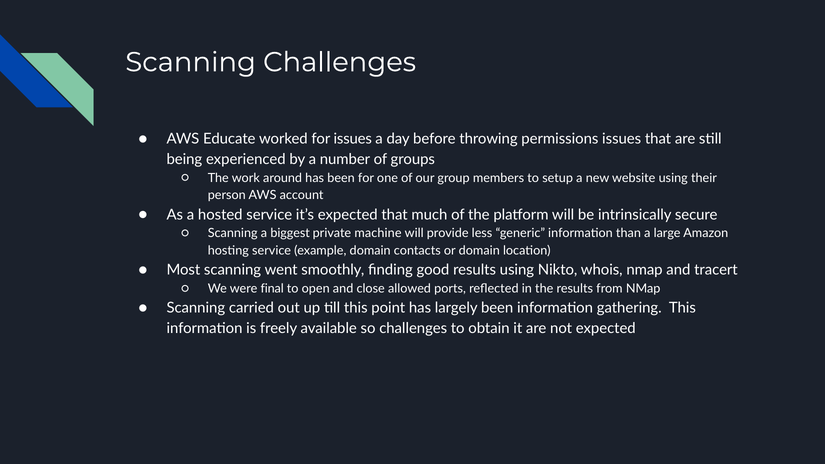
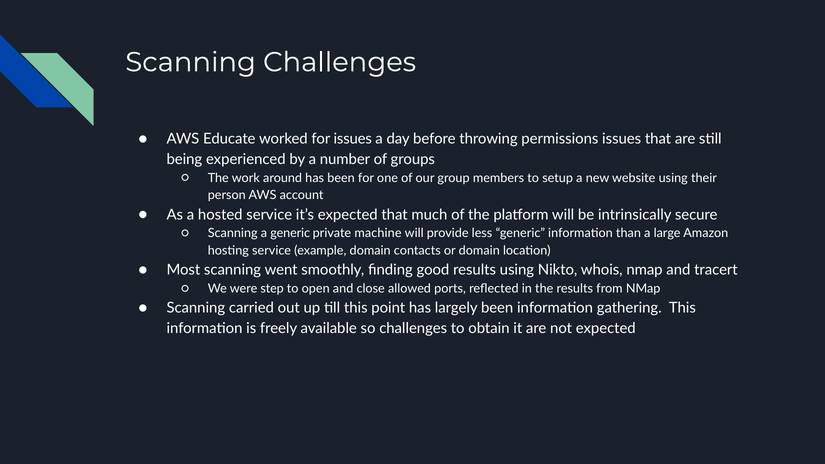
a biggest: biggest -> generic
final: final -> step
